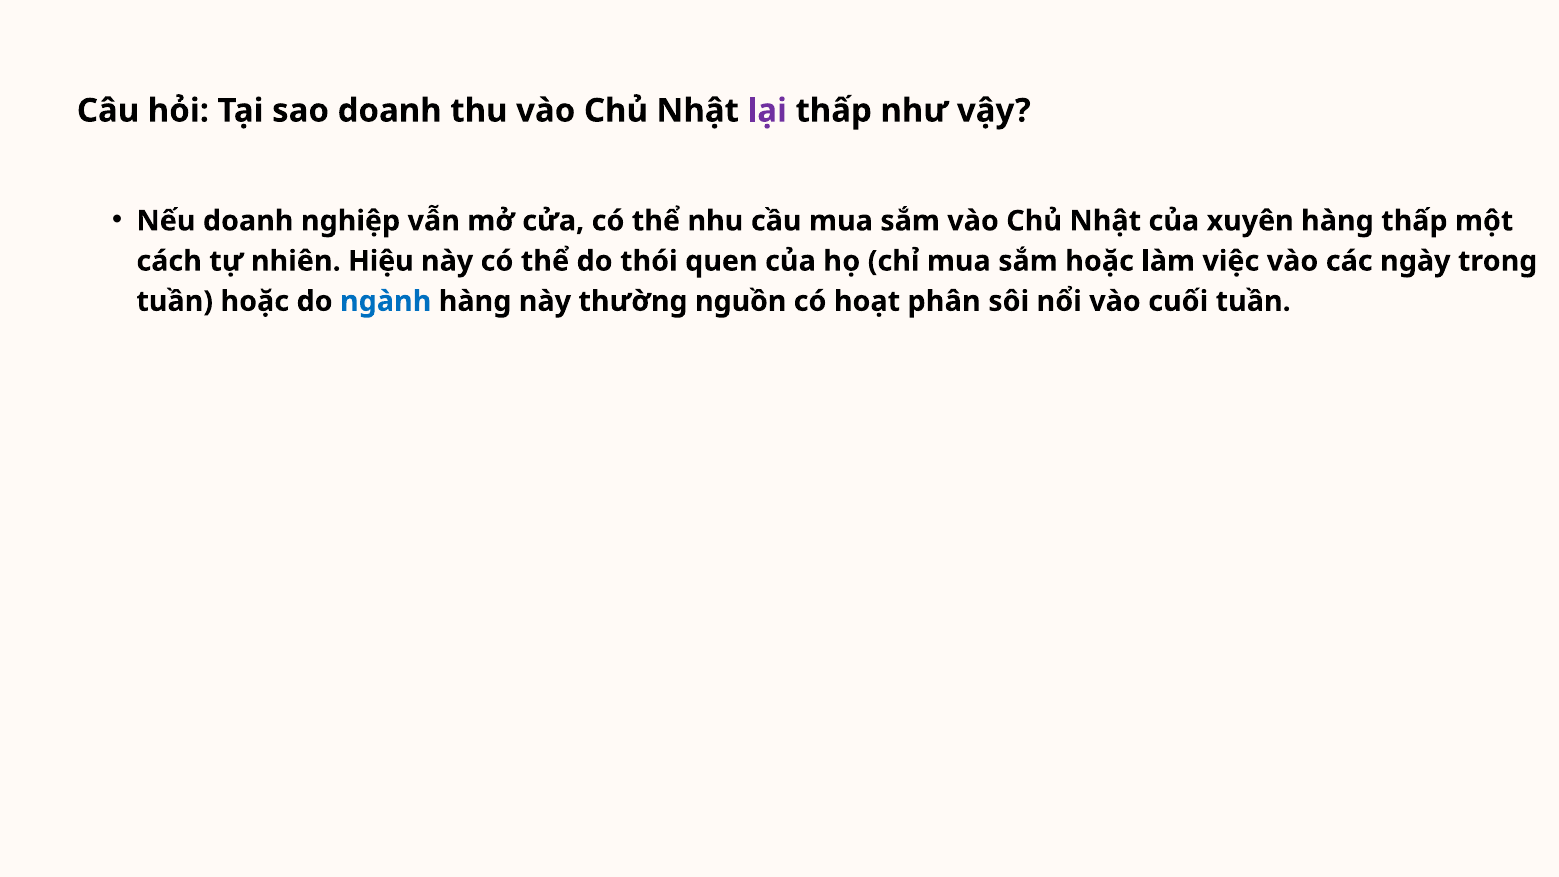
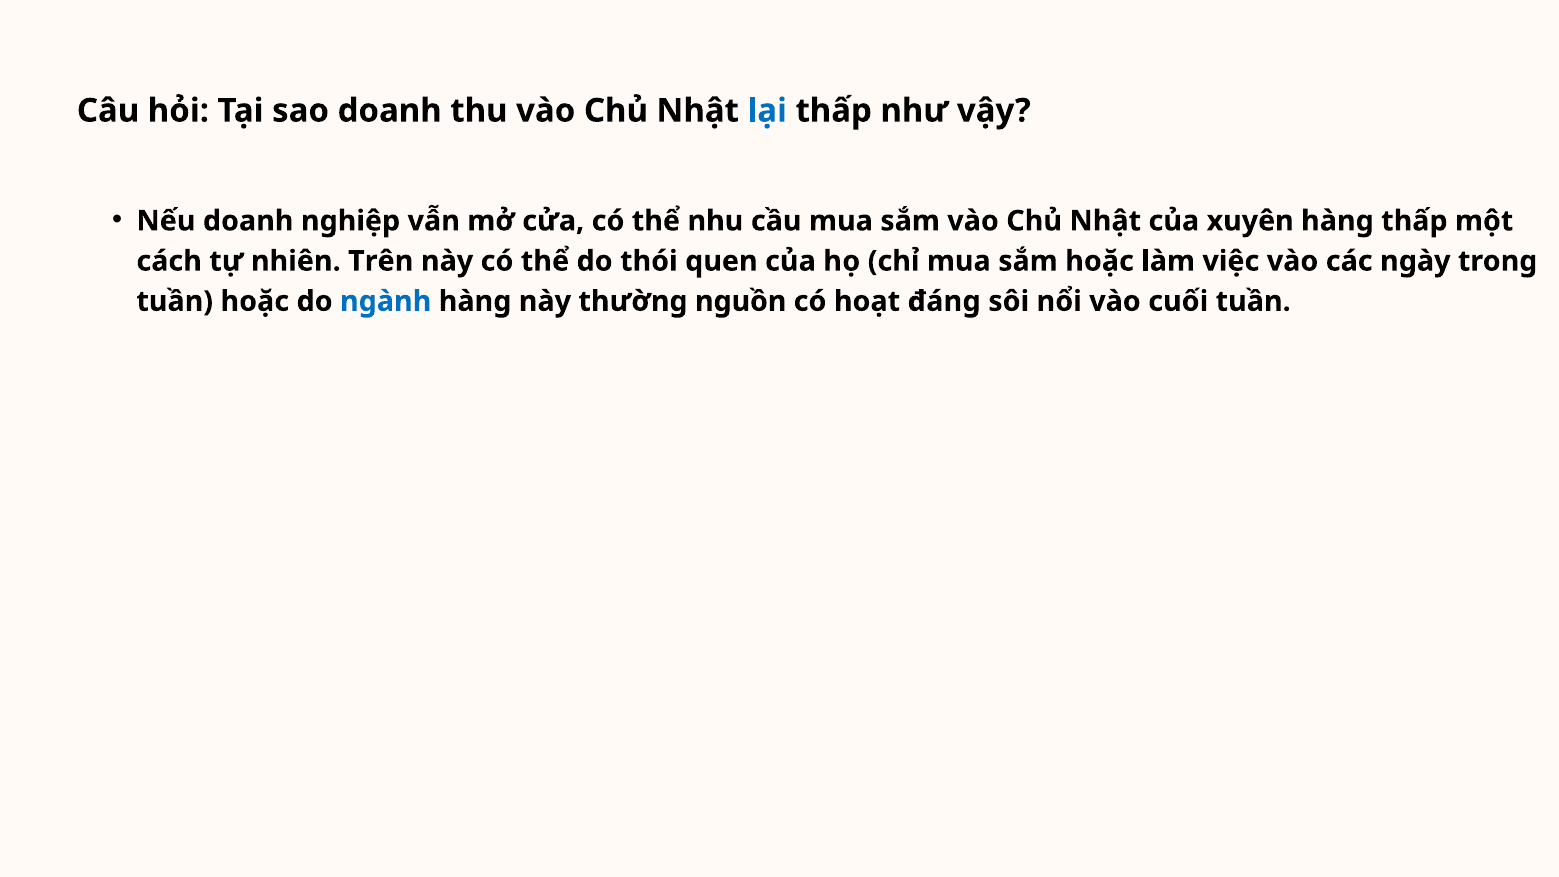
lại colour: purple -> blue
Hiệu: Hiệu -> Trên
phân: phân -> đáng
